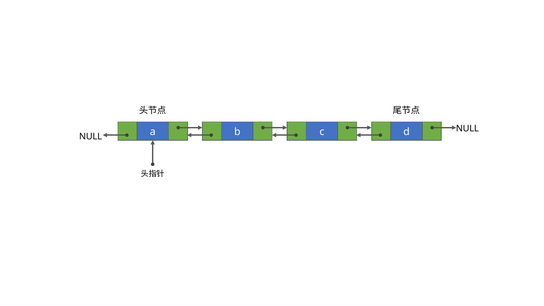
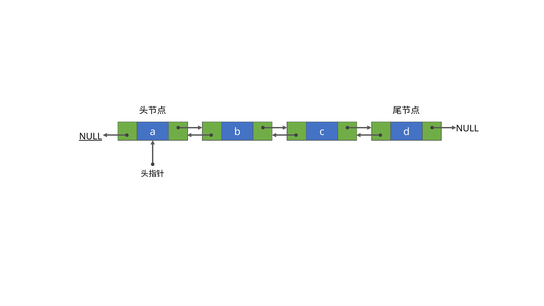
NULL at (91, 136) underline: none -> present
